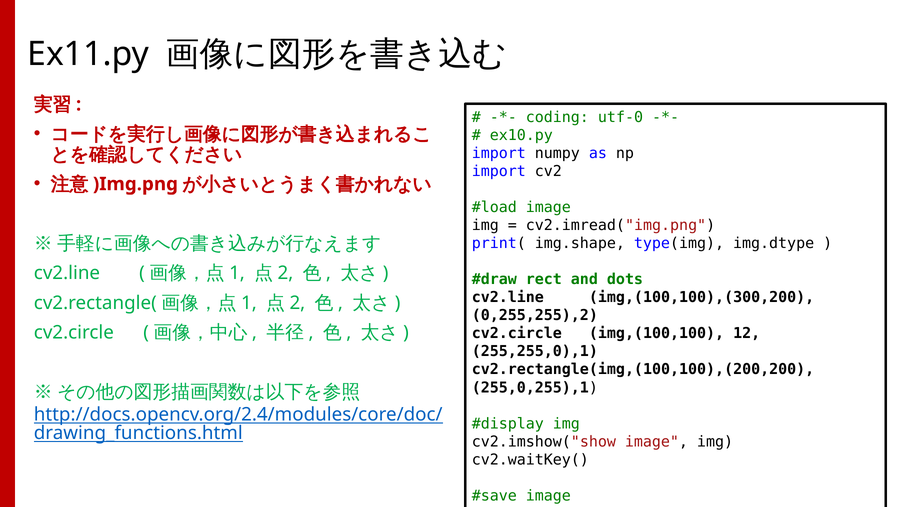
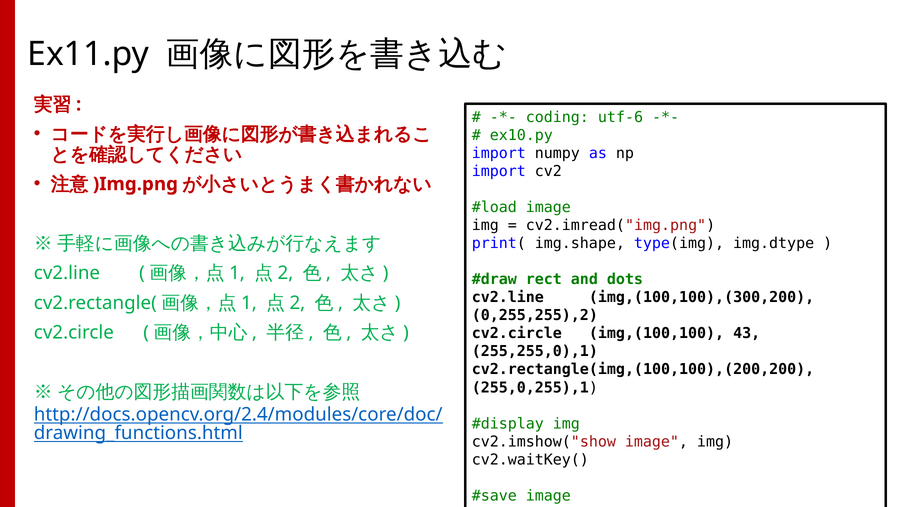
utf-0: utf-0 -> utf-6
12: 12 -> 43
